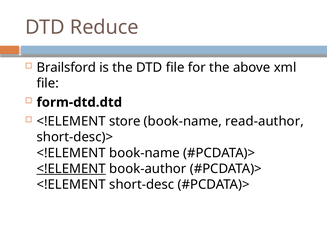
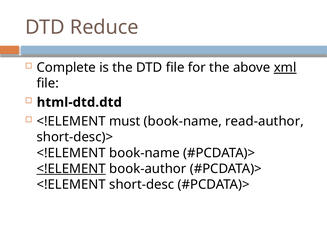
Brailsford: Brailsford -> Complete
xml underline: none -> present
form-dtd.dtd: form-dtd.dtd -> html-dtd.dtd
store: store -> must
